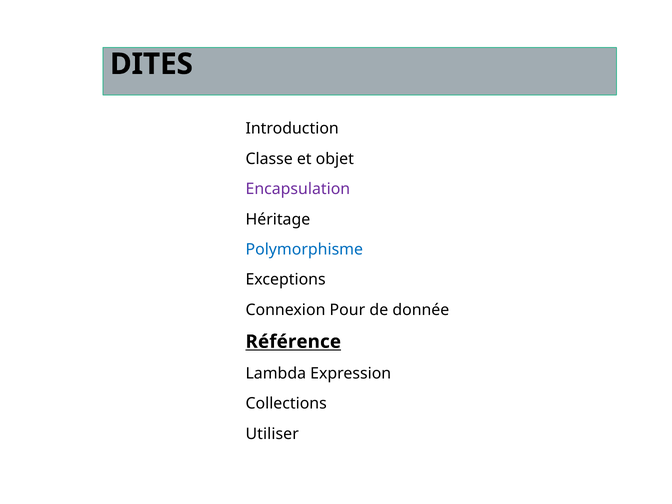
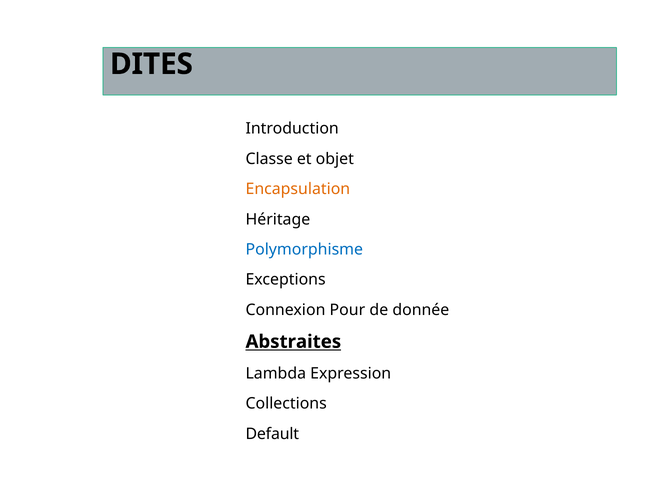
Encapsulation colour: purple -> orange
Référence: Référence -> Abstraites
Utiliser: Utiliser -> Default
